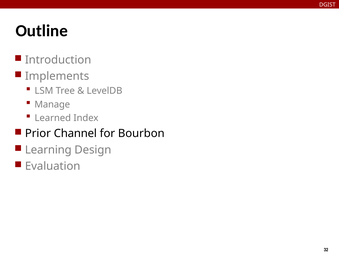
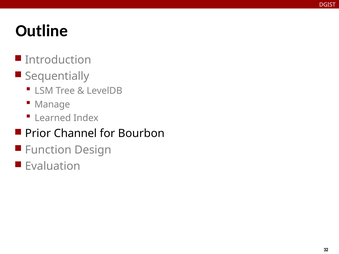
Implements: Implements -> Sequentially
Learning: Learning -> Function
